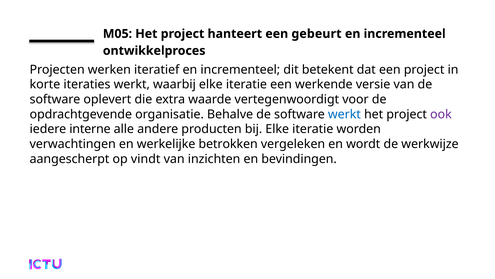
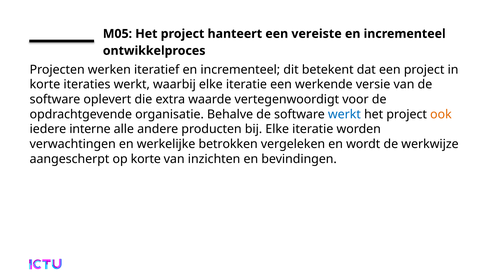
gebeurt: gebeurt -> vereiste
ook colour: purple -> orange
op vindt: vindt -> korte
